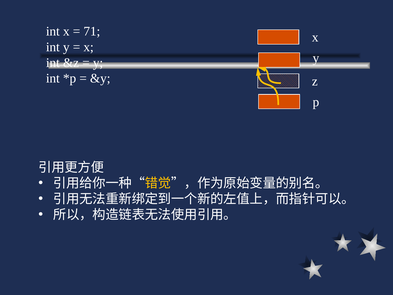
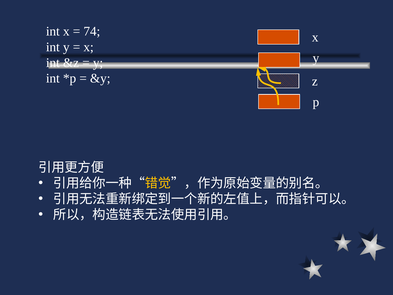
71: 71 -> 74
